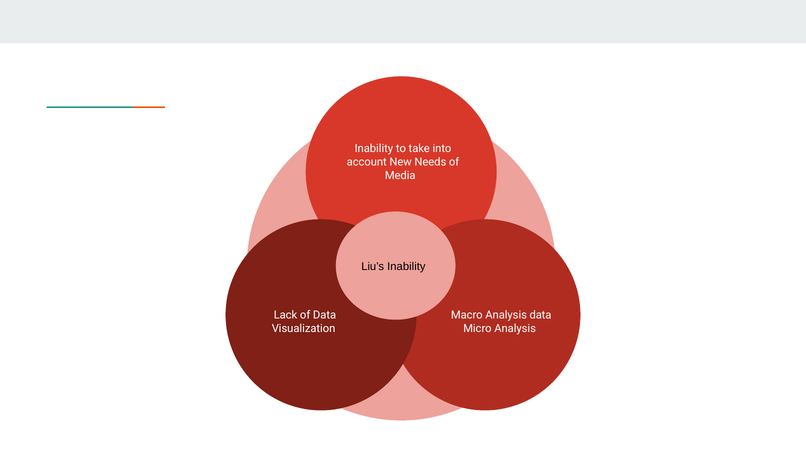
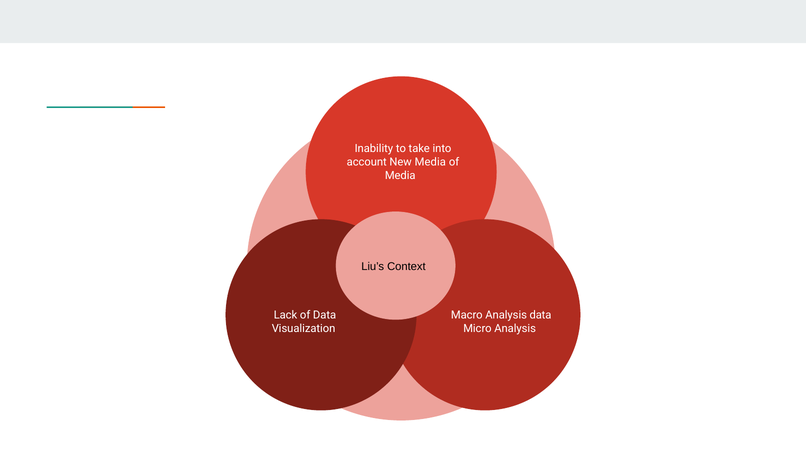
New Needs: Needs -> Media
Liu’s Inability: Inability -> Context
